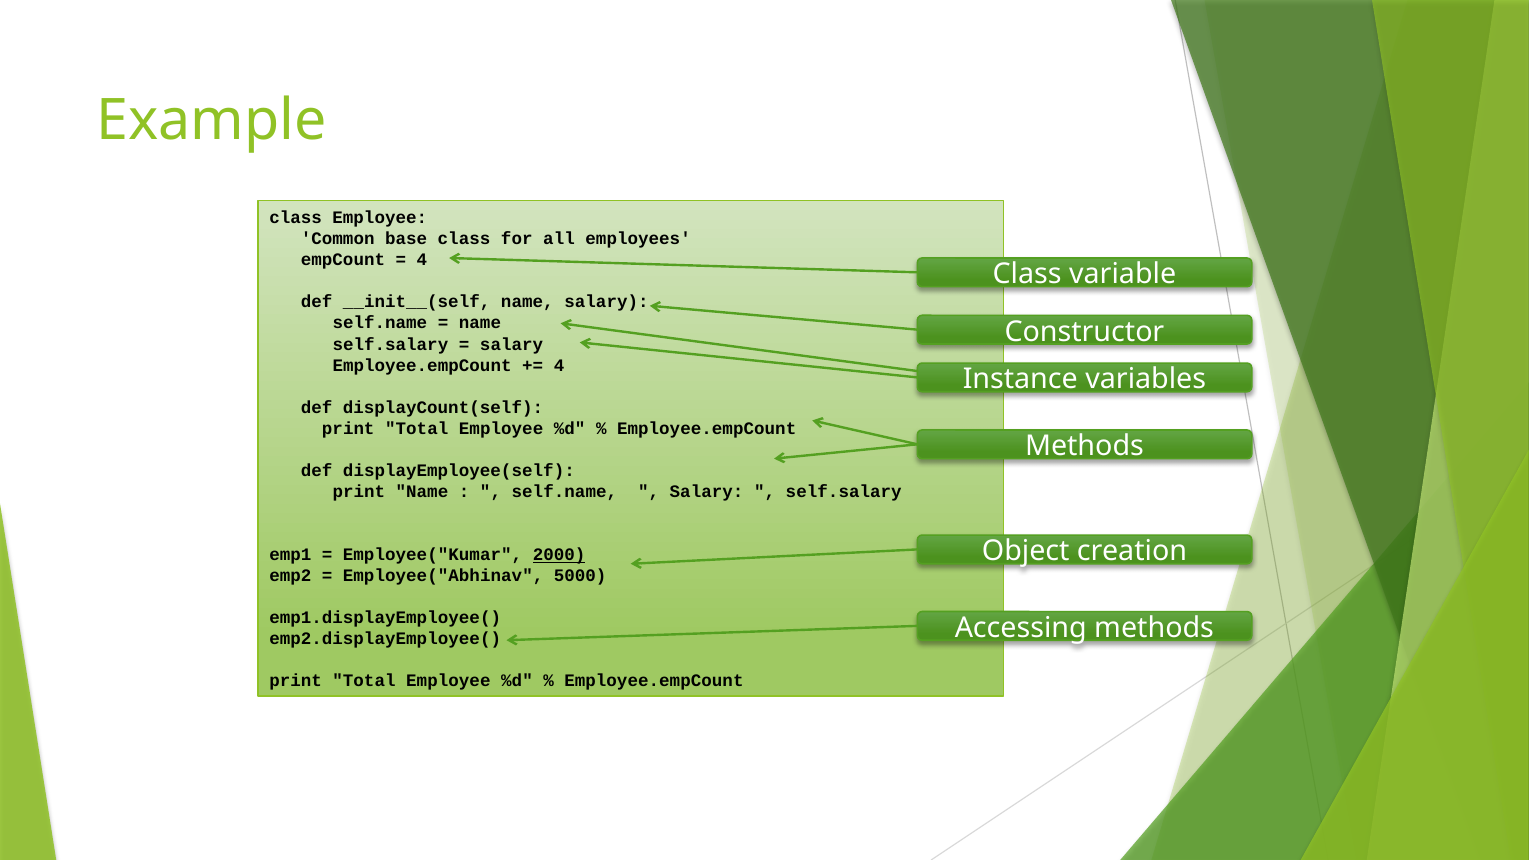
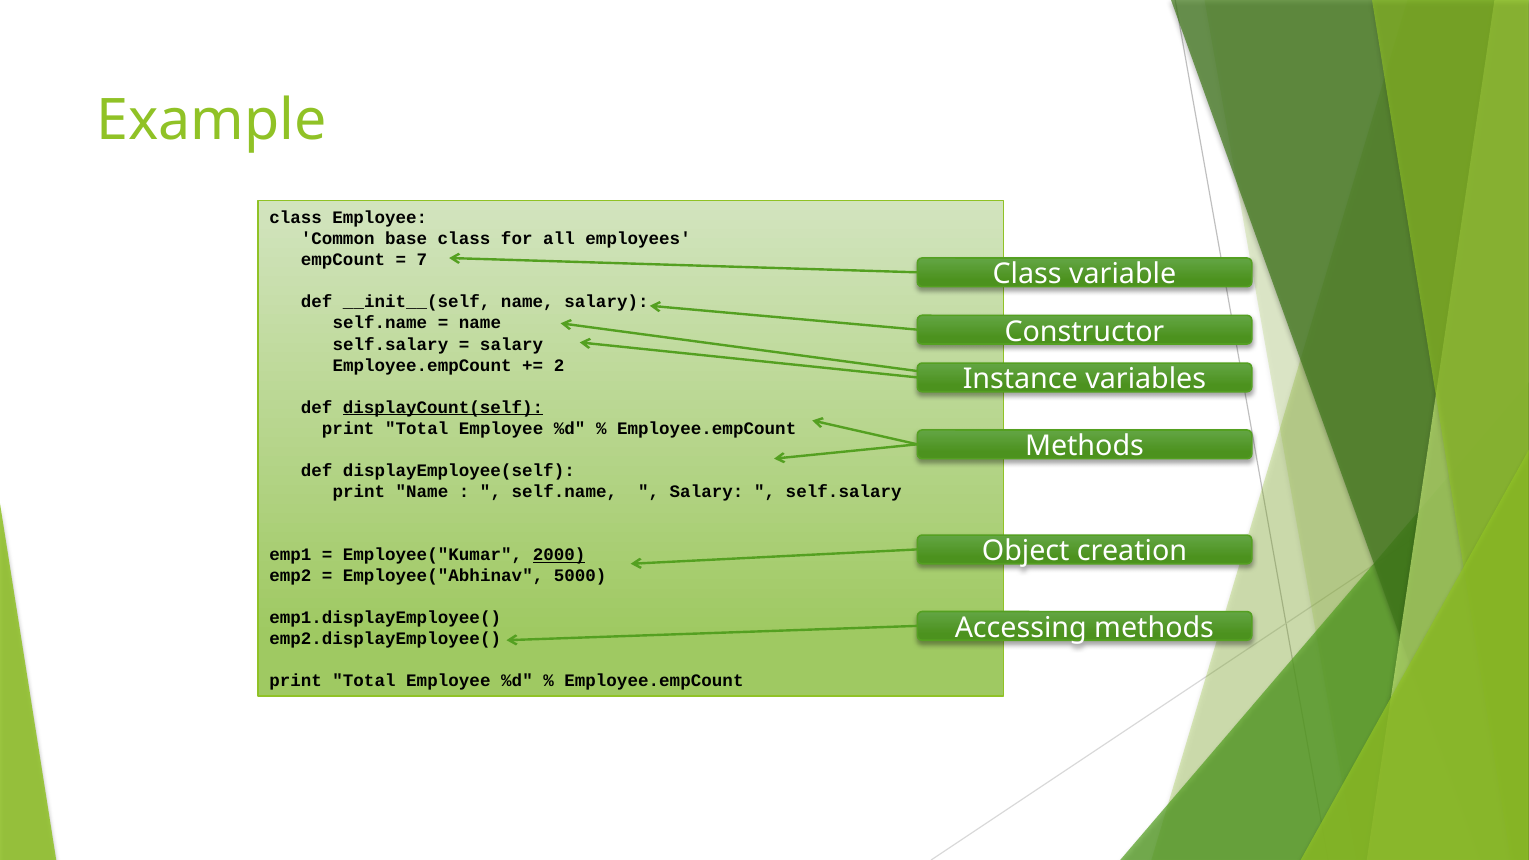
4 at (422, 260): 4 -> 7
4 at (559, 365): 4 -> 2
displayCount(self underline: none -> present
